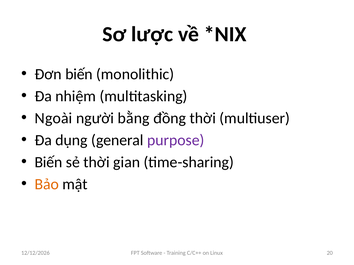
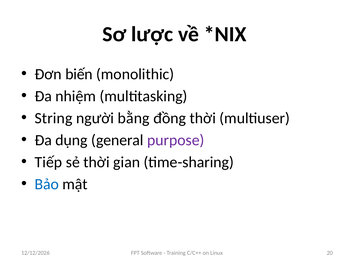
Ngoài: Ngoài -> String
Biến at (48, 162): Biến -> Tiếp
Bảo colour: orange -> blue
